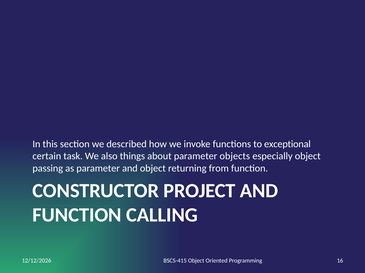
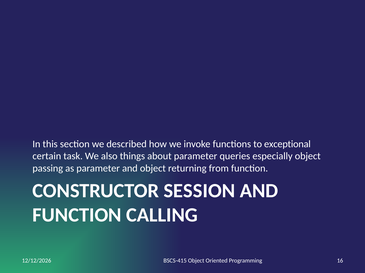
objects: objects -> queries
PROJECT: PROJECT -> SESSION
